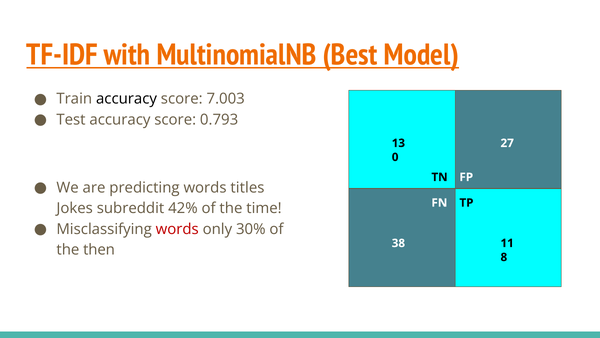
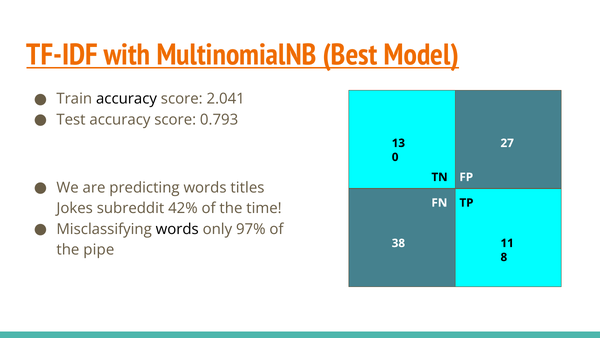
7.003: 7.003 -> 2.041
words at (177, 229) colour: red -> black
30%: 30% -> 97%
then: then -> pipe
